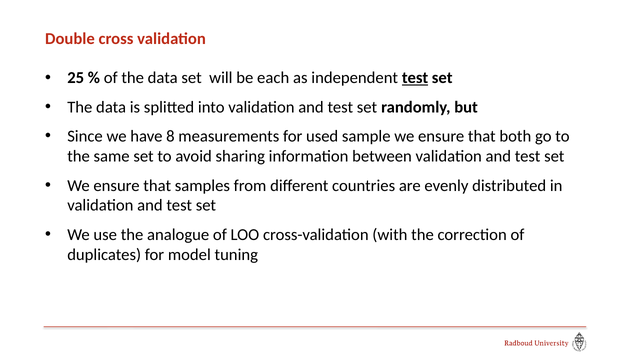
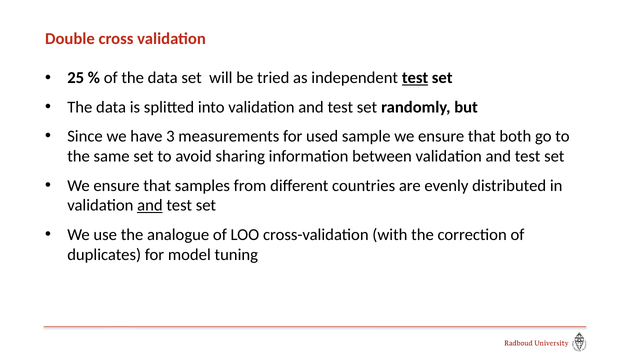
each: each -> tried
8: 8 -> 3
and at (150, 206) underline: none -> present
